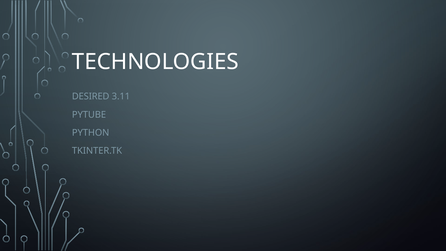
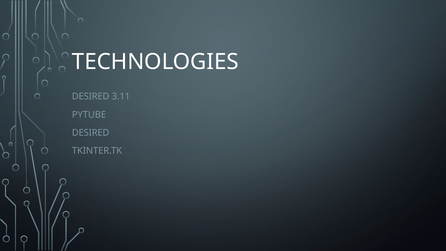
PYTHON at (91, 133): PYTHON -> DESIRED
